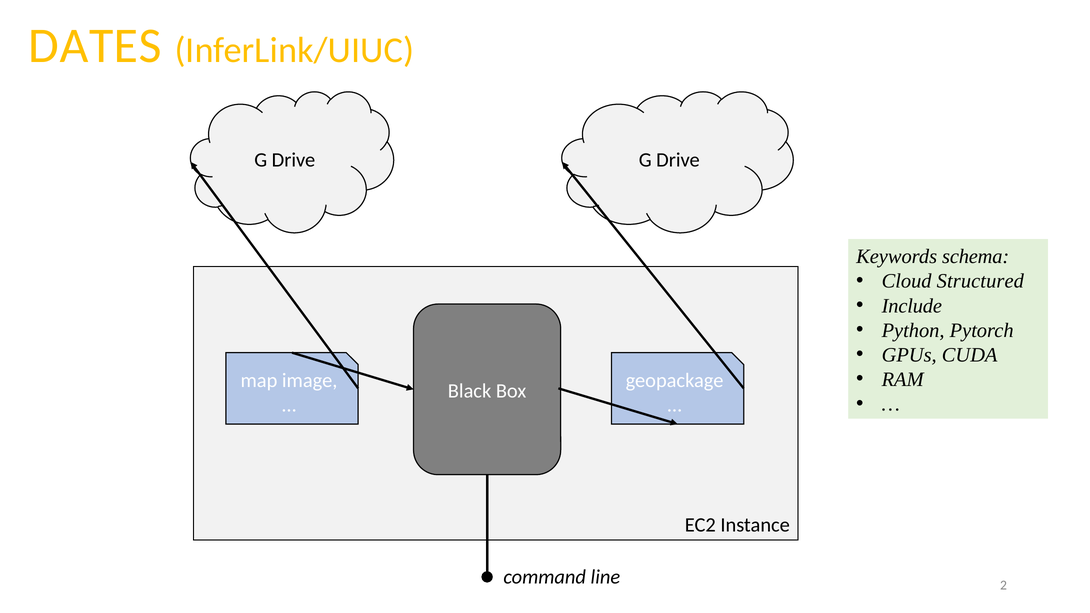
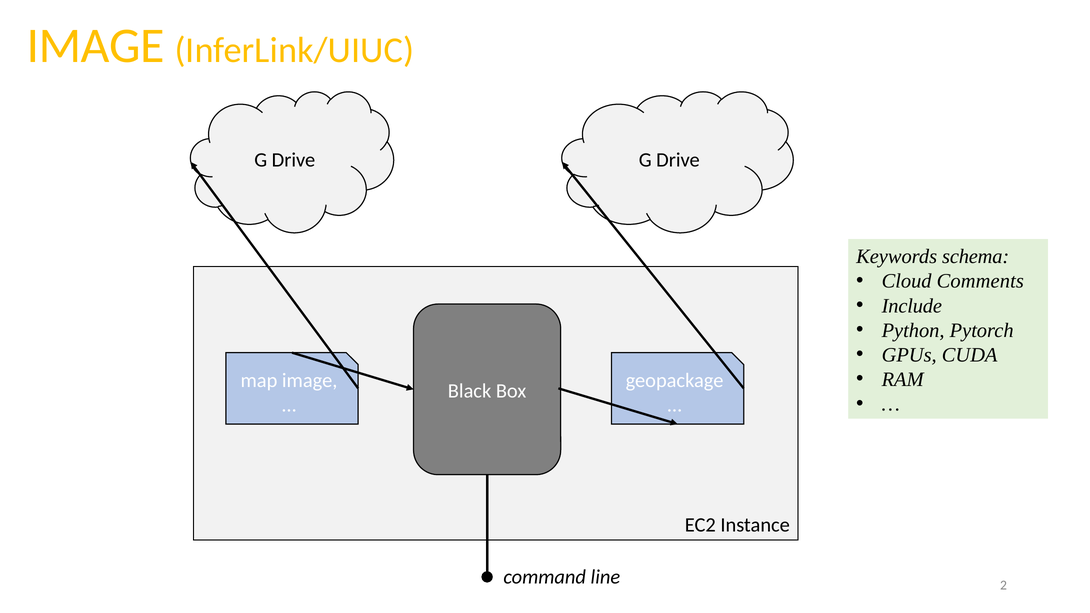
DATES at (95, 46): DATES -> IMAGE
Structured: Structured -> Comments
